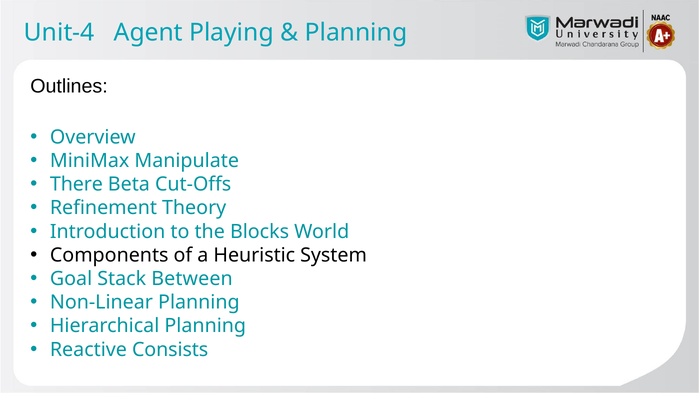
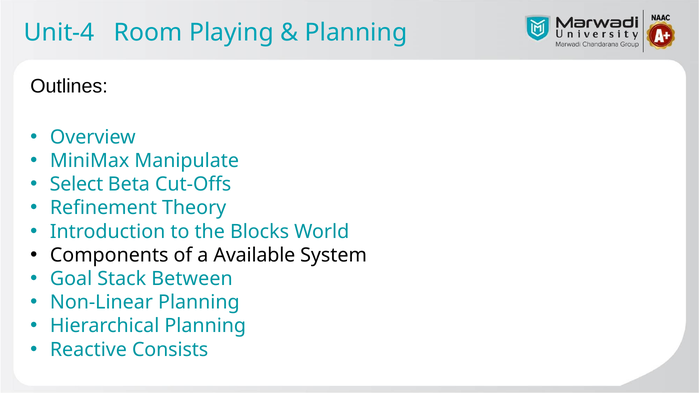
Agent: Agent -> Room
There: There -> Select
Heuristic: Heuristic -> Available
